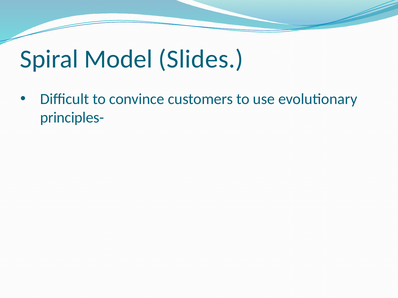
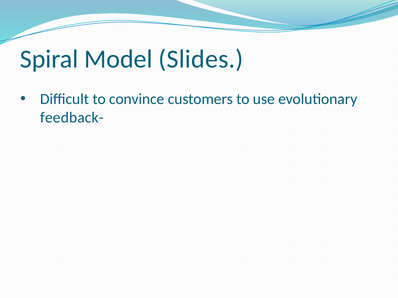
principles-: principles- -> feedback-
